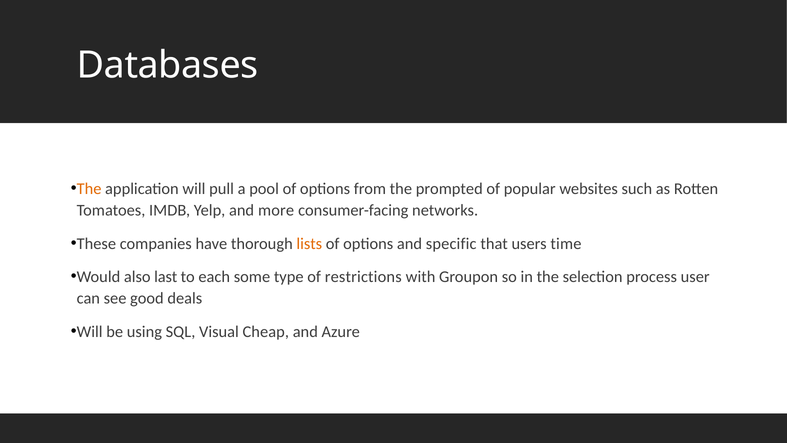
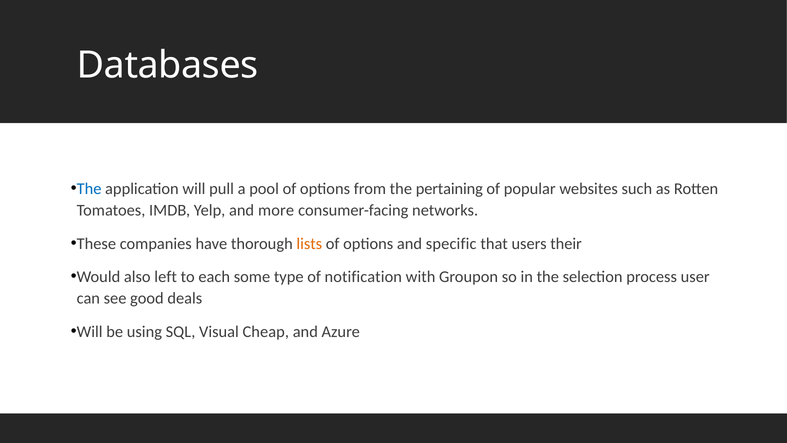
The at (89, 189) colour: orange -> blue
prompted: prompted -> pertaining
time: time -> their
last: last -> left
restrictions: restrictions -> notification
